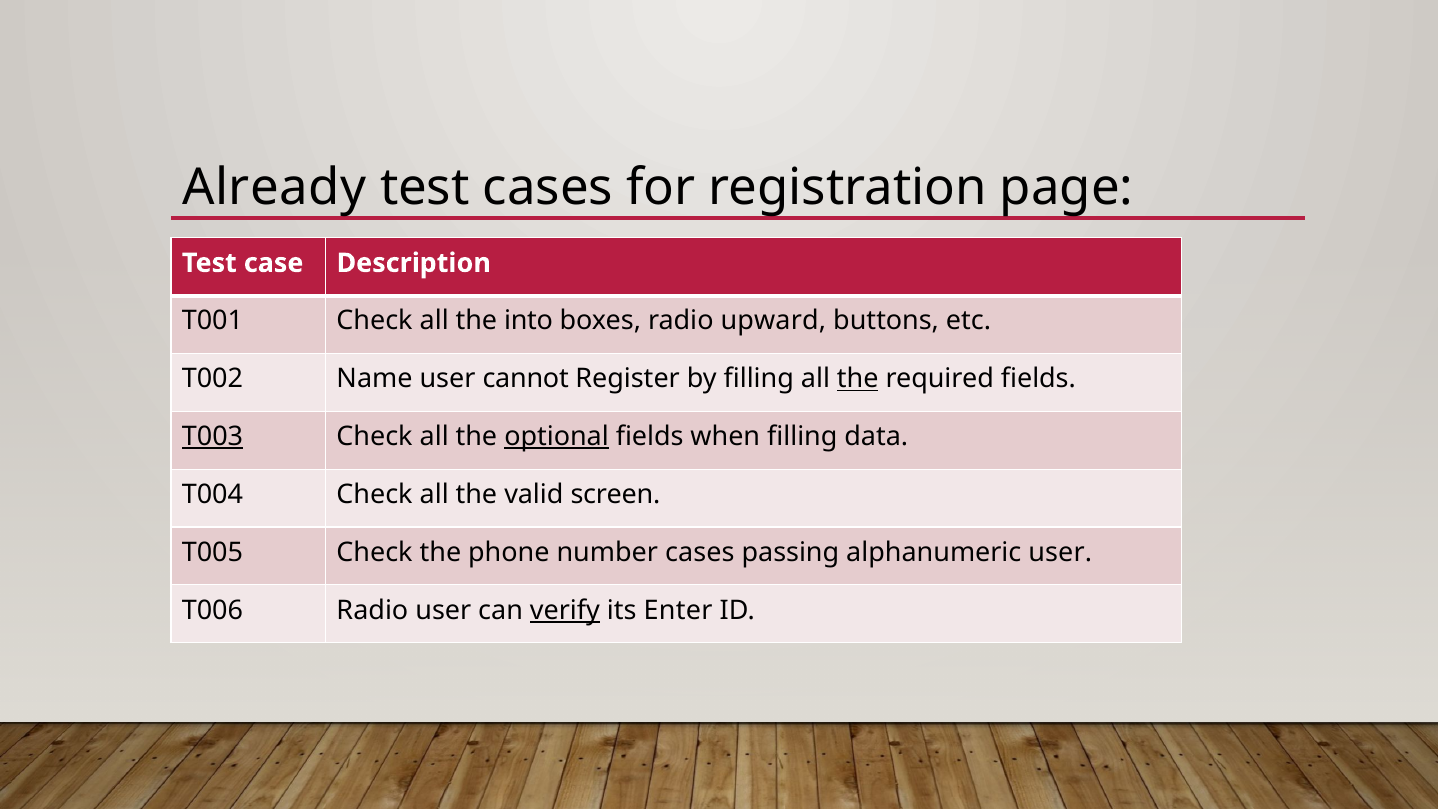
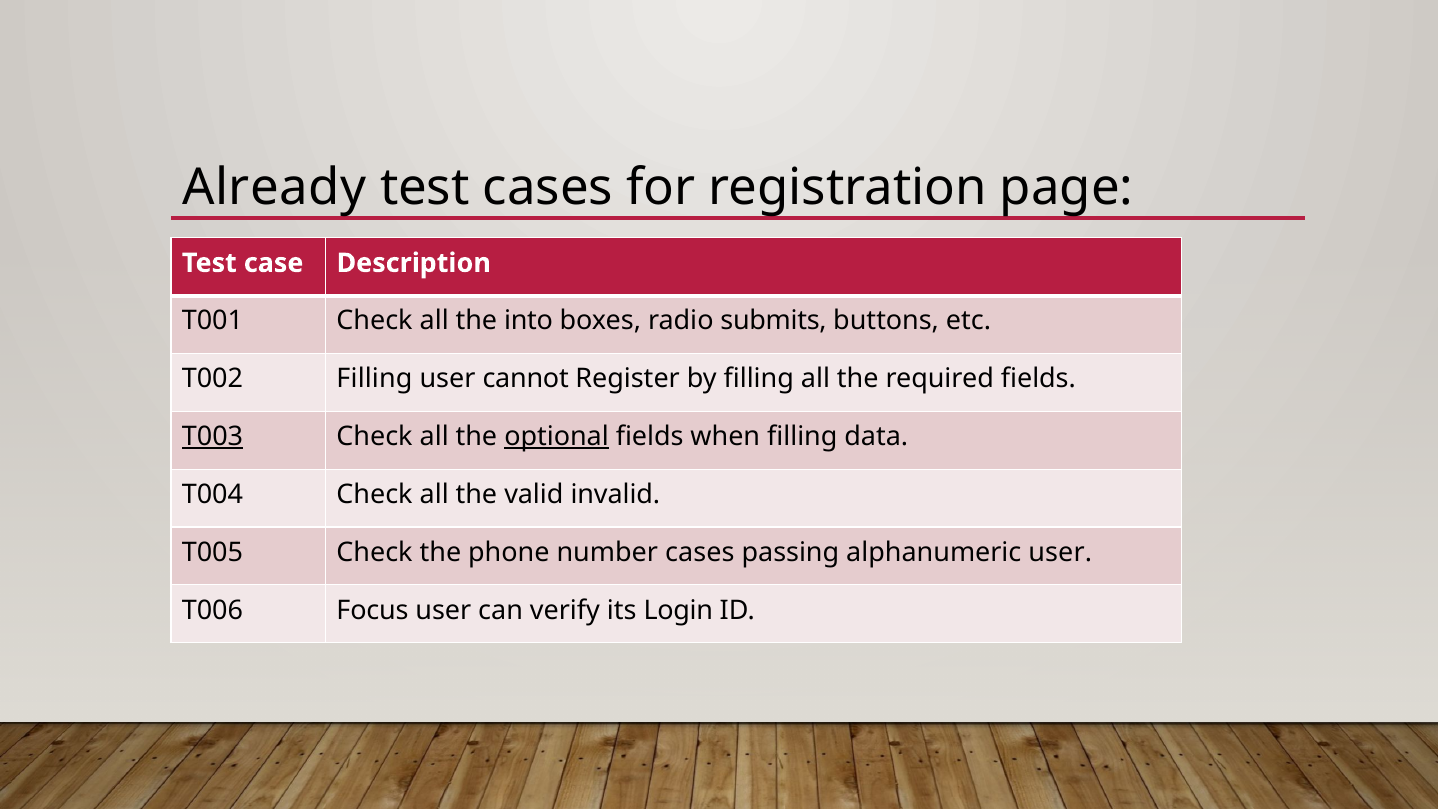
upward: upward -> submits
T002 Name: Name -> Filling
the at (858, 379) underline: present -> none
screen: screen -> invalid
T006 Radio: Radio -> Focus
verify underline: present -> none
Enter: Enter -> Login
